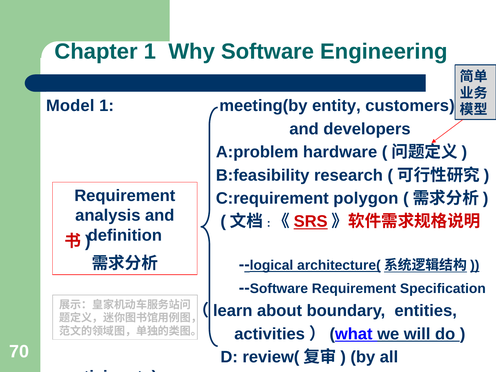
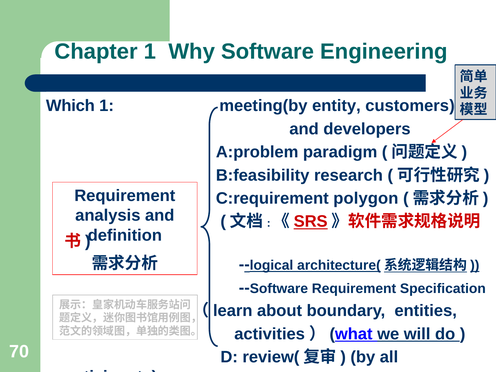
Model: Model -> Which
hardware: hardware -> paradigm
